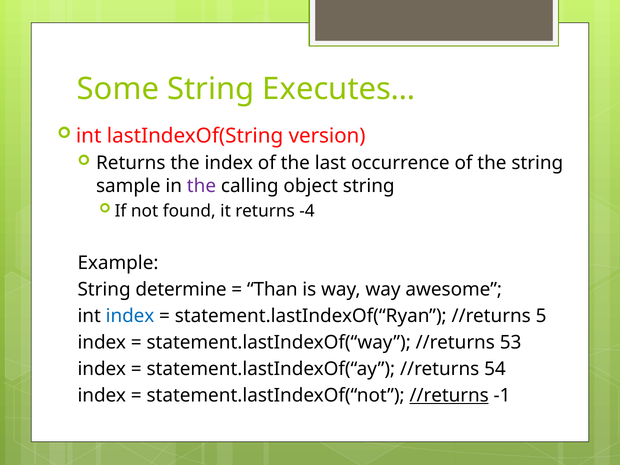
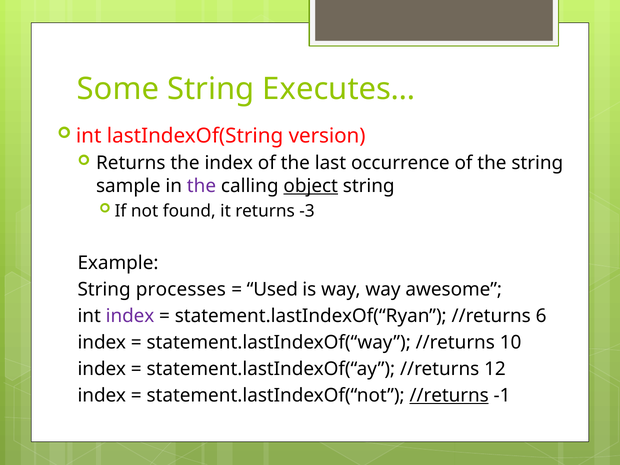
object underline: none -> present
-4: -4 -> -3
determine: determine -> processes
Than: Than -> Used
index at (130, 316) colour: blue -> purple
5: 5 -> 6
53: 53 -> 10
54: 54 -> 12
